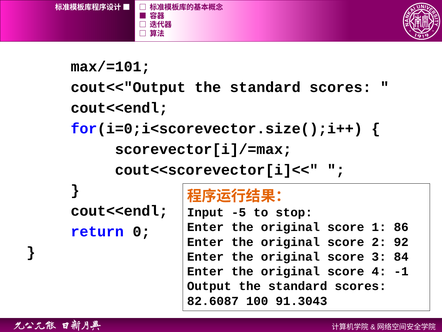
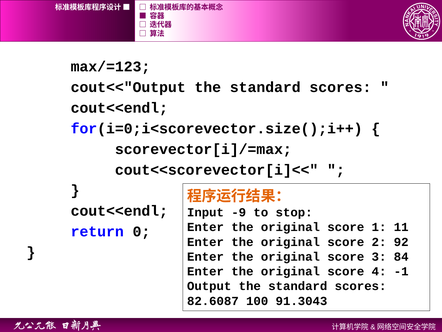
max/=101: max/=101 -> max/=123
-5: -5 -> -9
86: 86 -> 11
